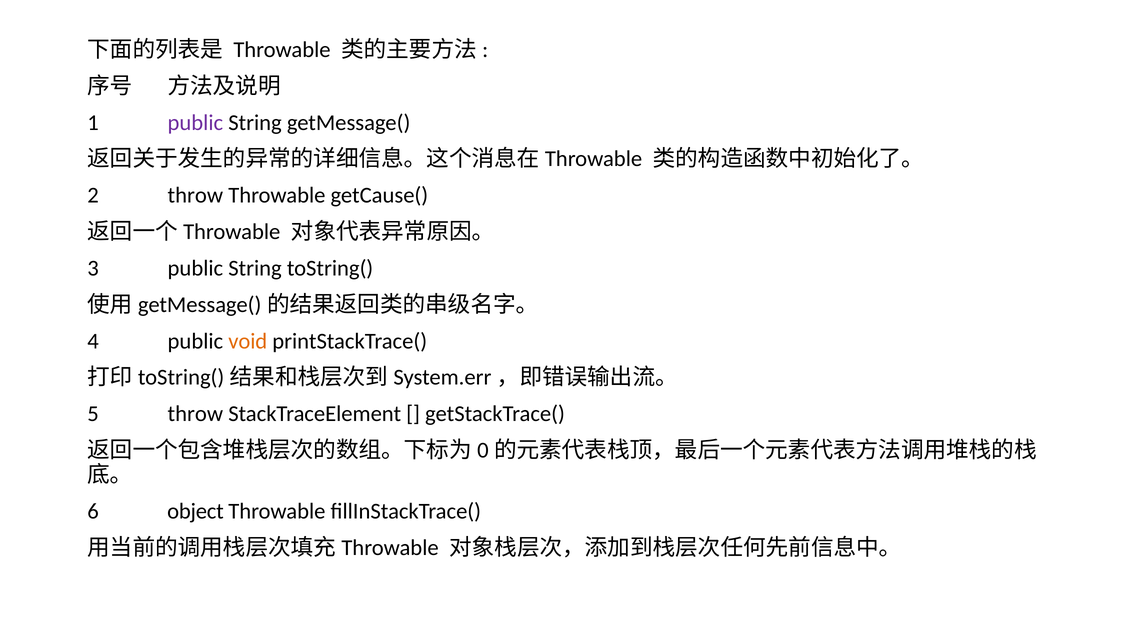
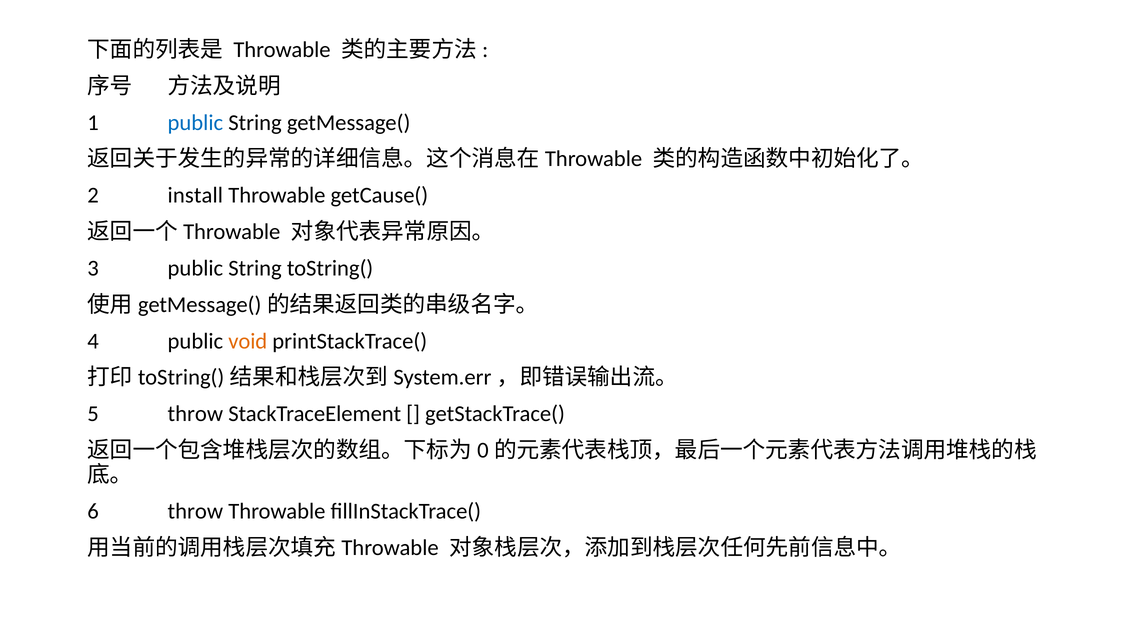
public at (195, 123) colour: purple -> blue
2 throw: throw -> install
6 object: object -> throw
